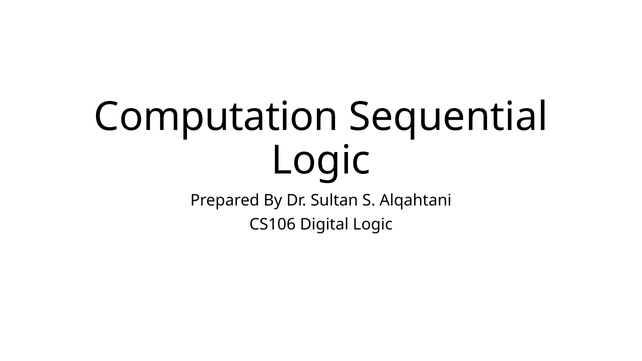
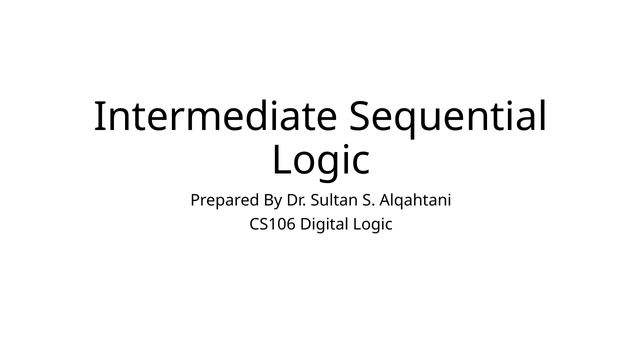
Computation: Computation -> Intermediate
